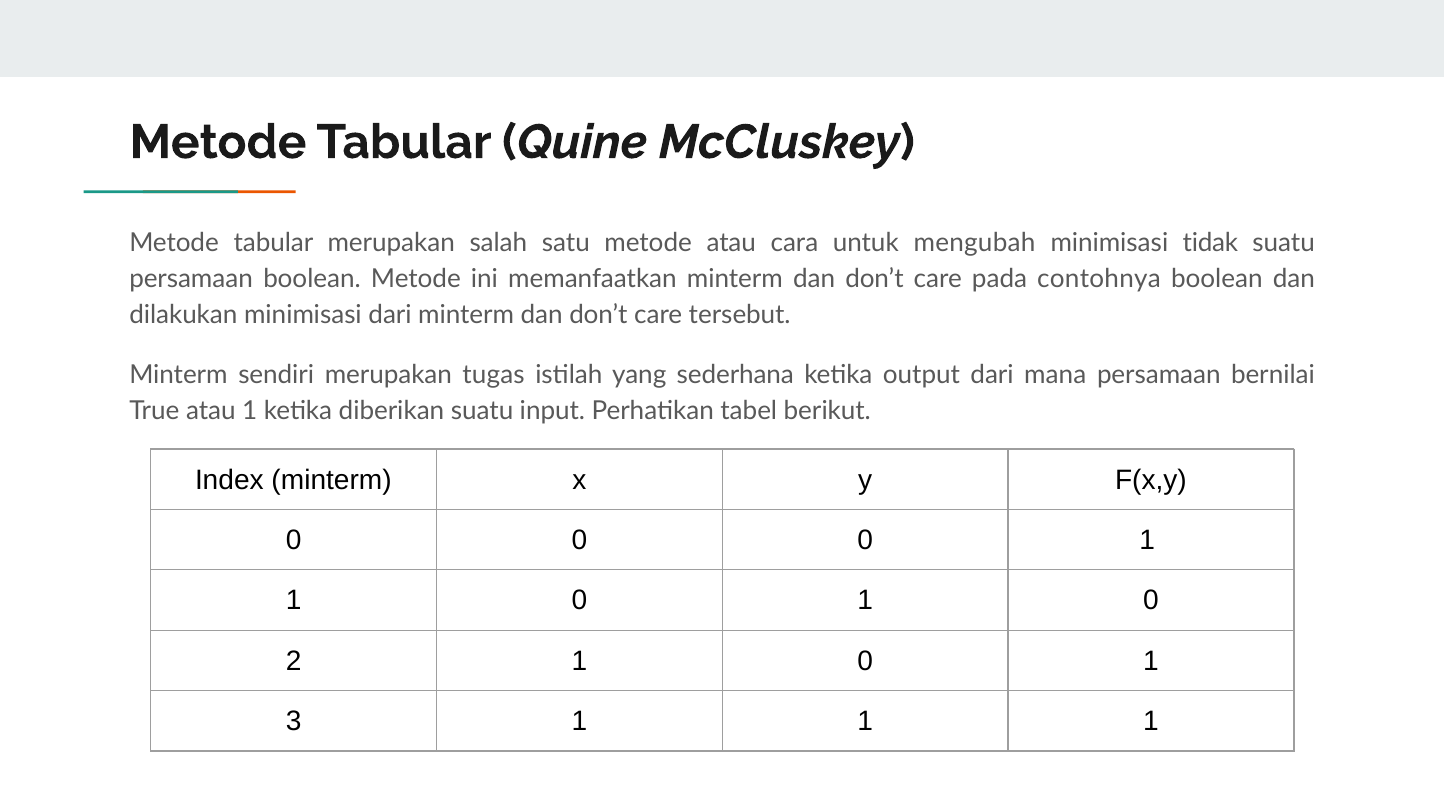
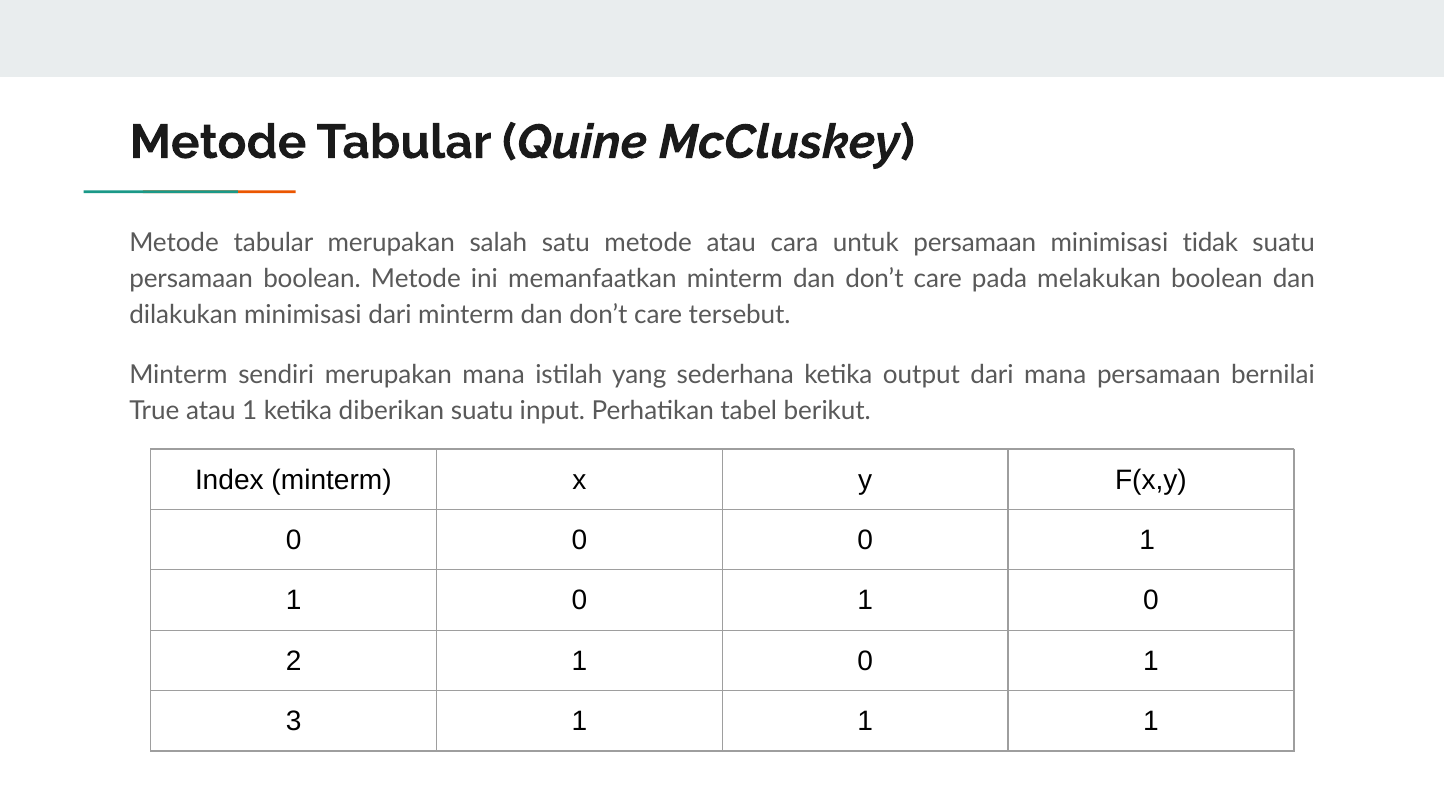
untuk mengubah: mengubah -> persamaan
contohnya: contohnya -> melakukan
merupakan tugas: tugas -> mana
